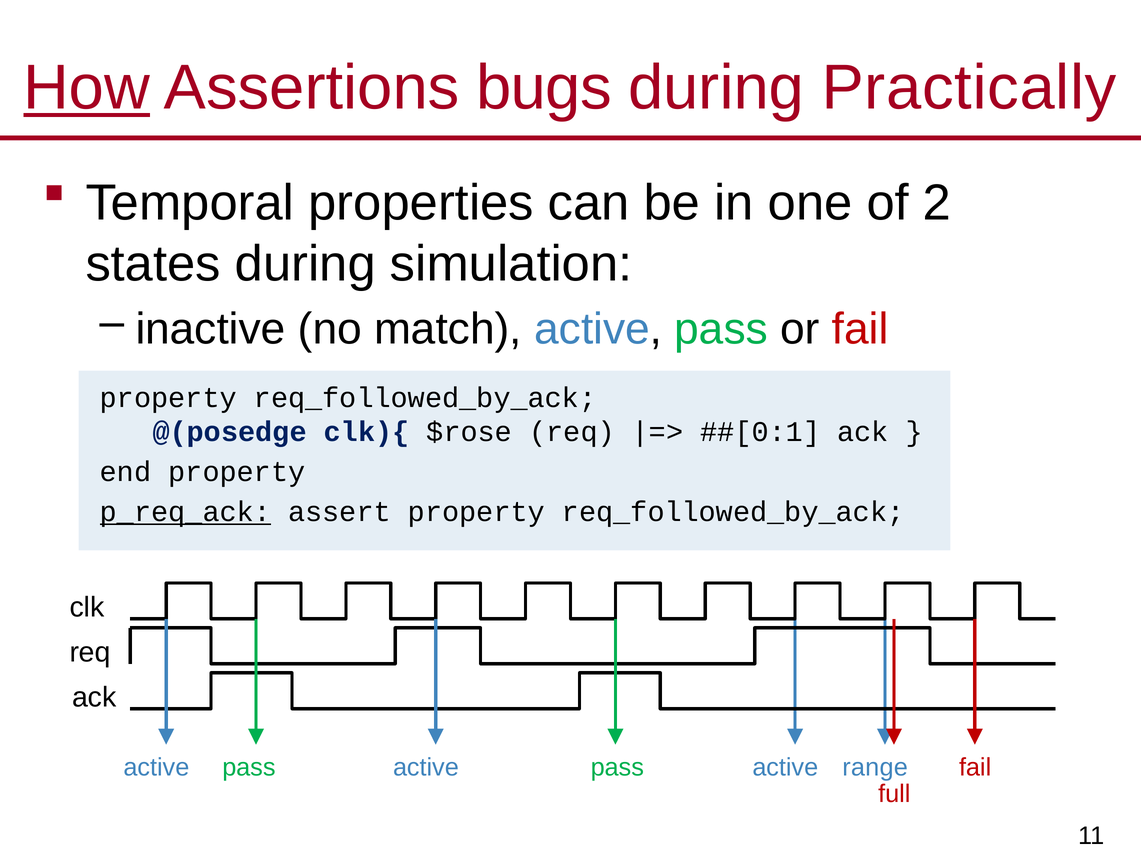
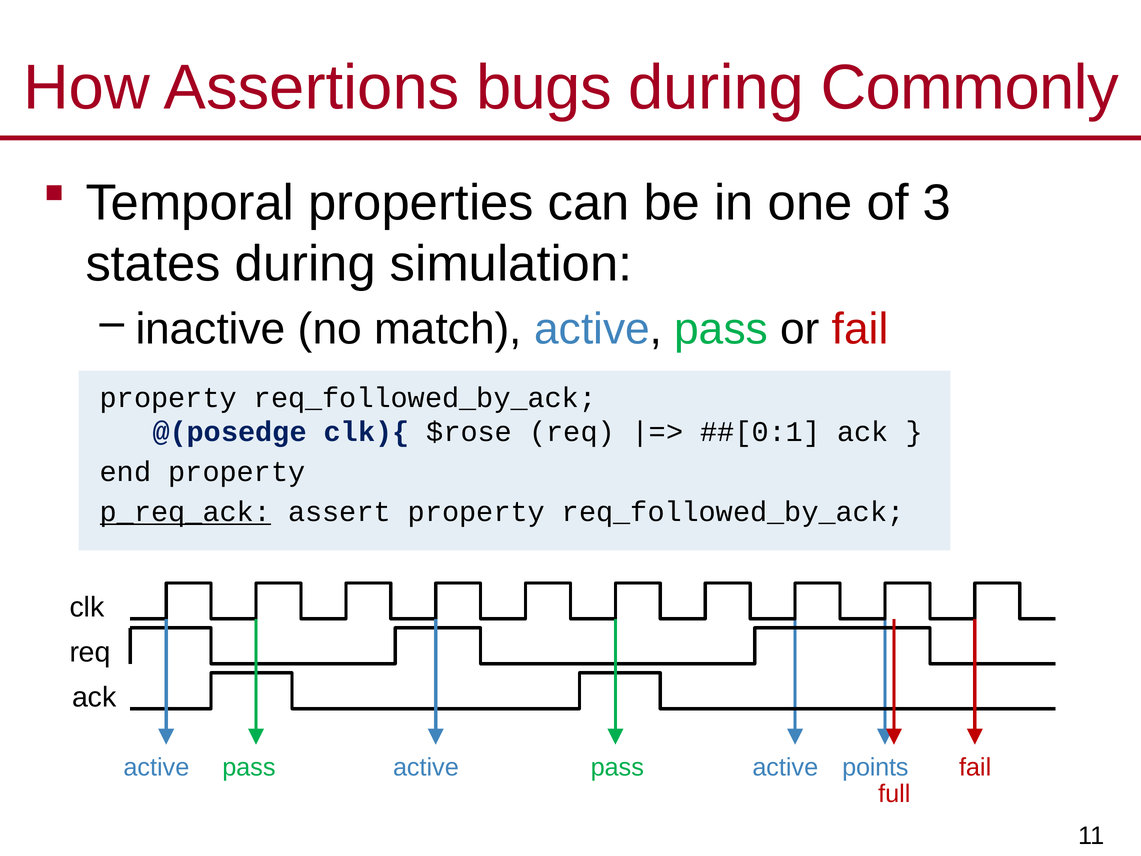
How underline: present -> none
Practically: Practically -> Commonly
2: 2 -> 3
range: range -> points
